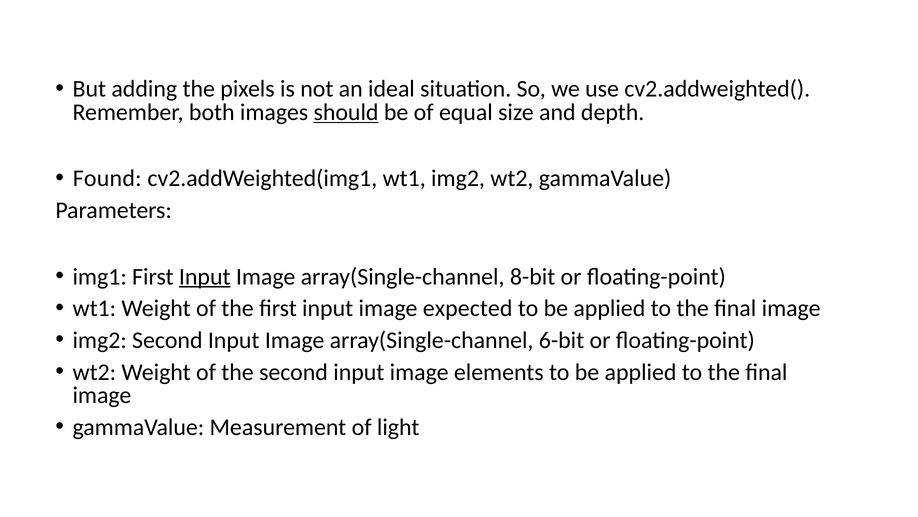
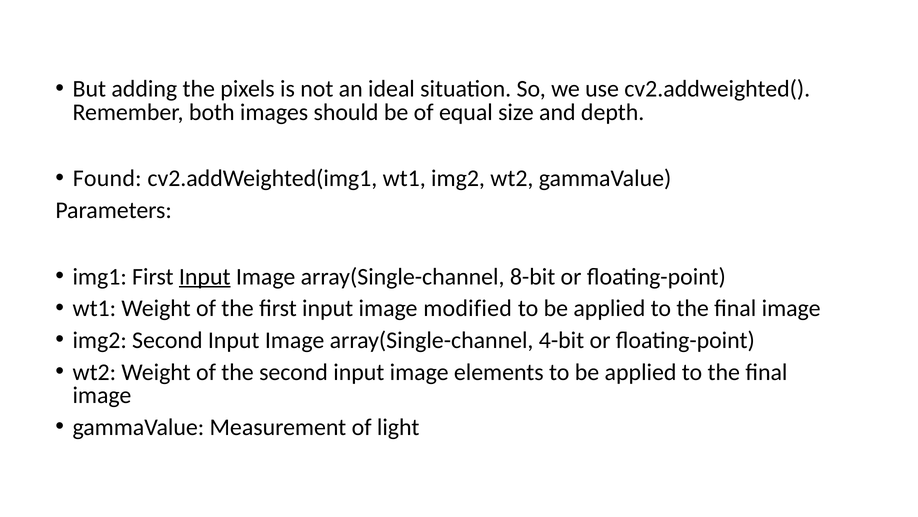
should underline: present -> none
expected: expected -> modified
6-bit: 6-bit -> 4-bit
